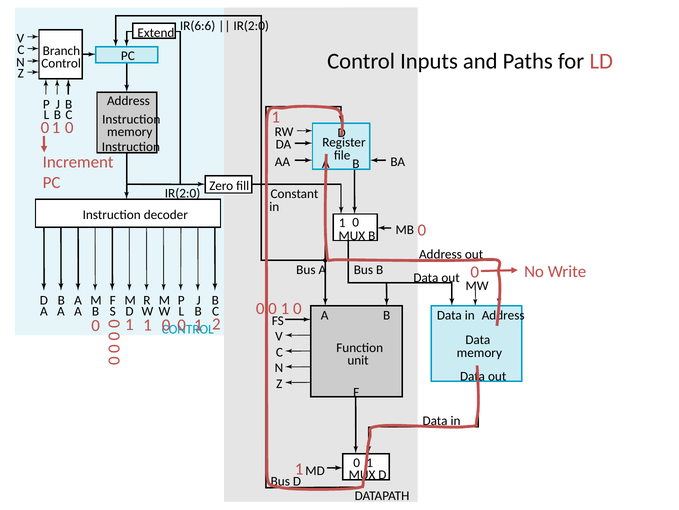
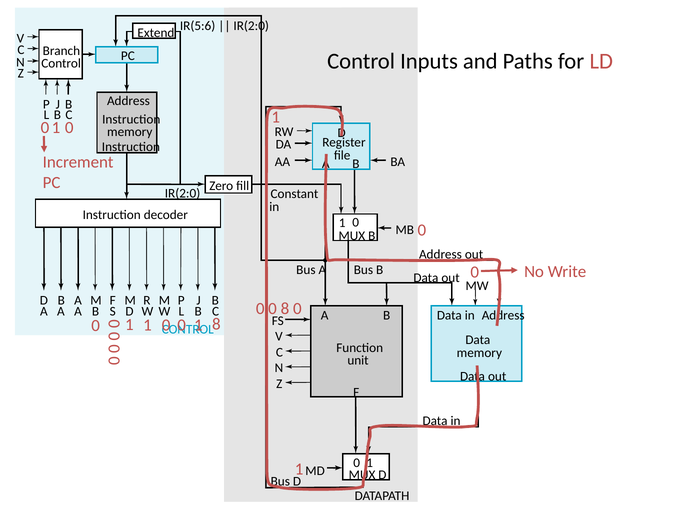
IR(6:6: IR(6:6 -> IR(5:6
1 at (285, 308): 1 -> 8
2 at (216, 324): 2 -> 8
